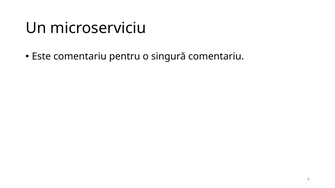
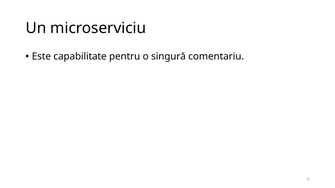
Este comentariu: comentariu -> capabilitate
